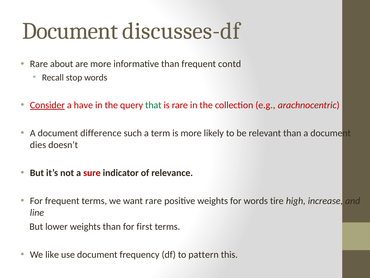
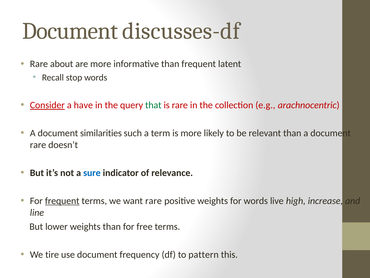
contd: contd -> latent
difference: difference -> similarities
dies at (38, 145): dies -> rare
sure colour: red -> blue
frequent at (62, 201) underline: none -> present
tire: tire -> live
first: first -> free
like: like -> tire
